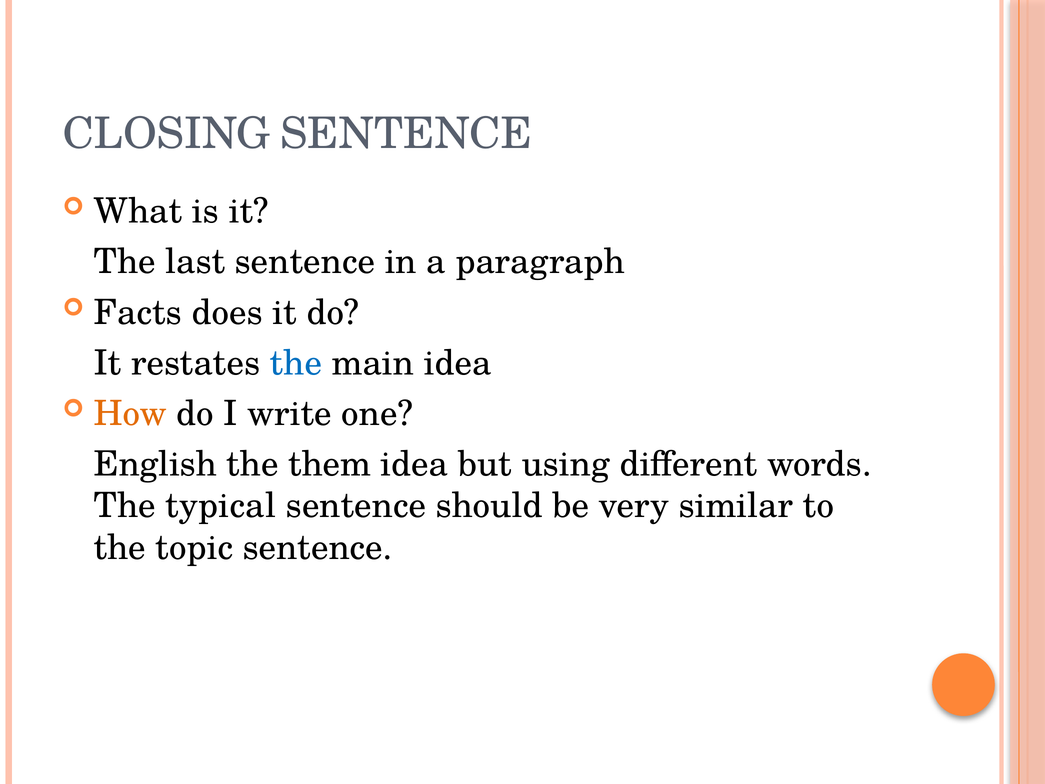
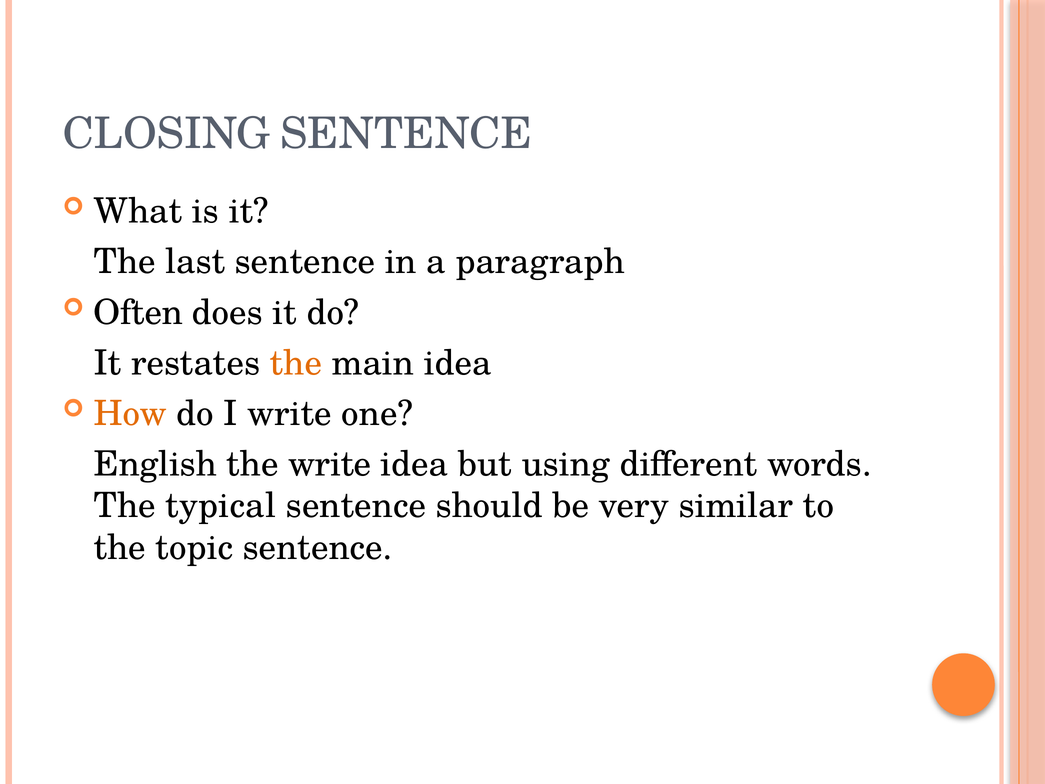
Facts: Facts -> Often
the at (296, 363) colour: blue -> orange
the them: them -> write
